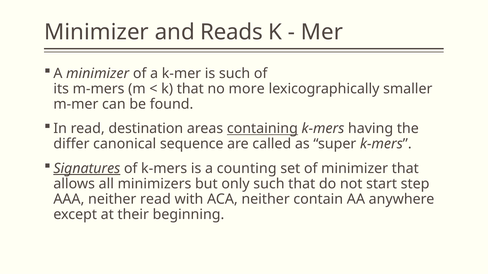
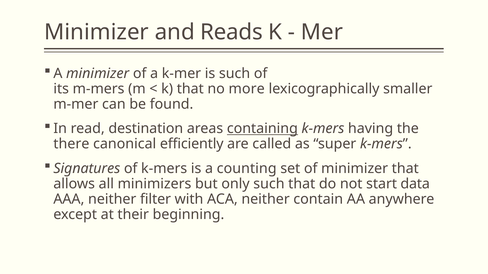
differ: differ -> there
sequence: sequence -> efficiently
Signatures underline: present -> none
step: step -> data
neither read: read -> filter
